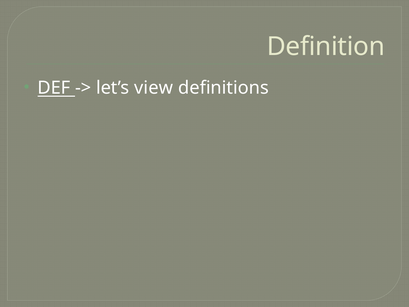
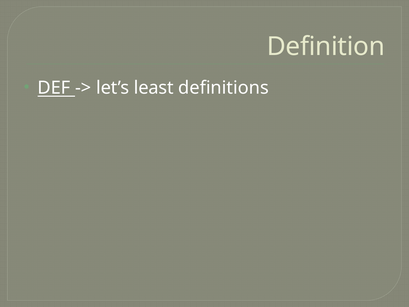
view: view -> least
